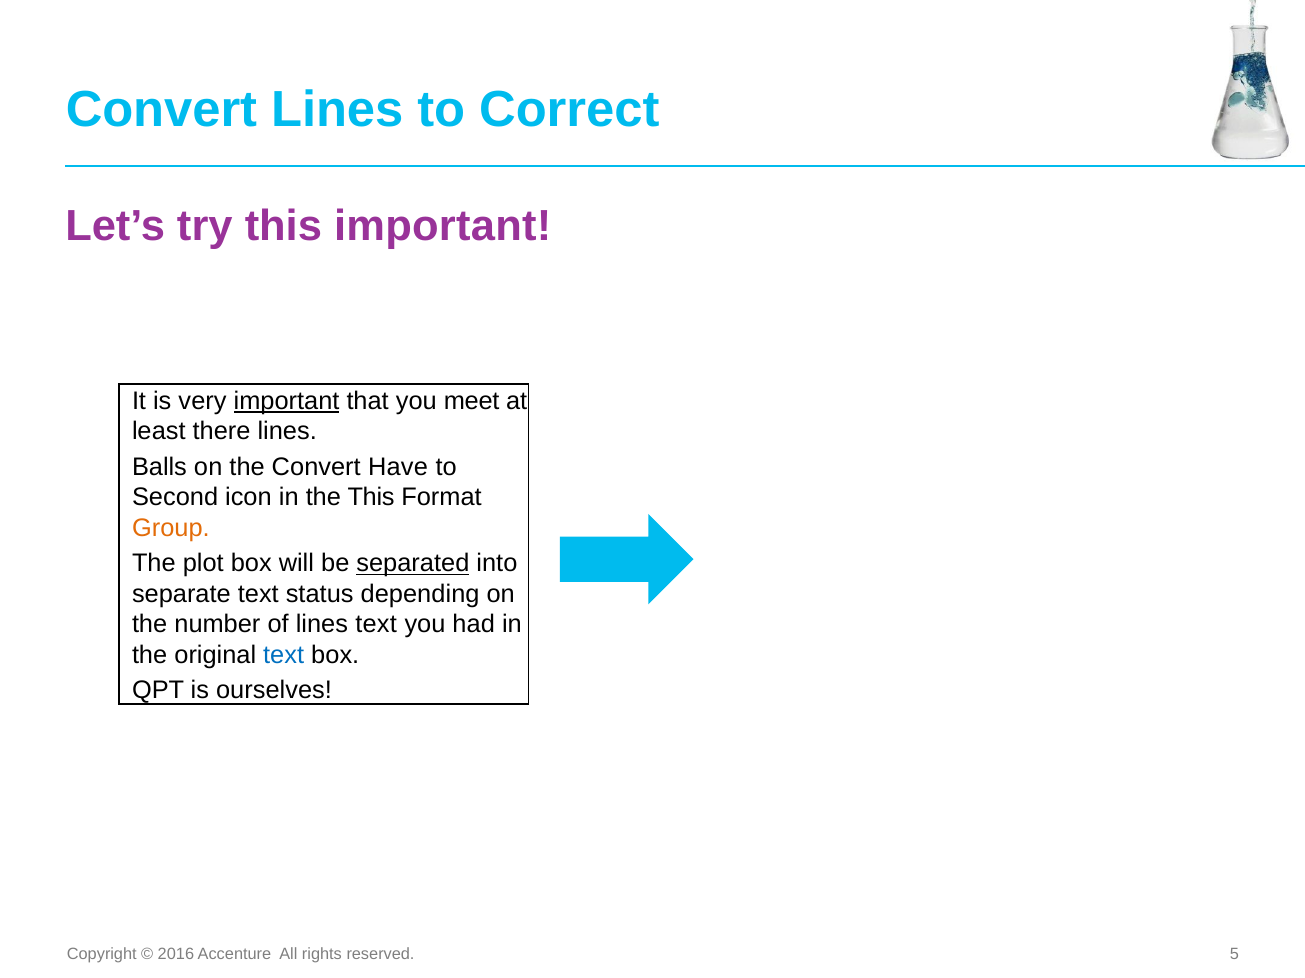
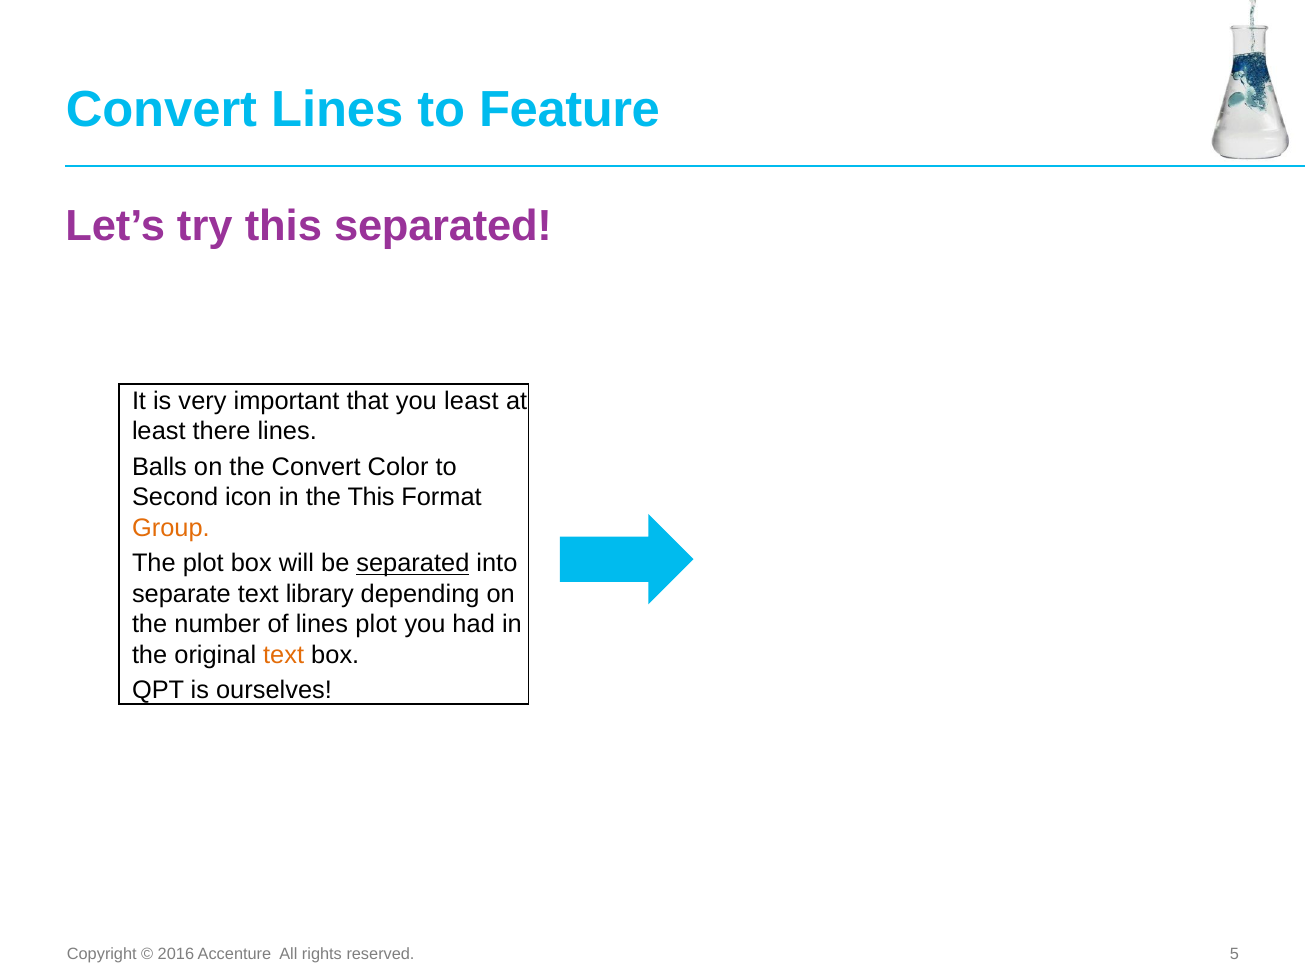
Correct: Correct -> Feature
this important: important -> separated
important at (287, 401) underline: present -> none
you meet: meet -> least
Have: Have -> Color
status: status -> library
lines text: text -> plot
text at (284, 655) colour: blue -> orange
